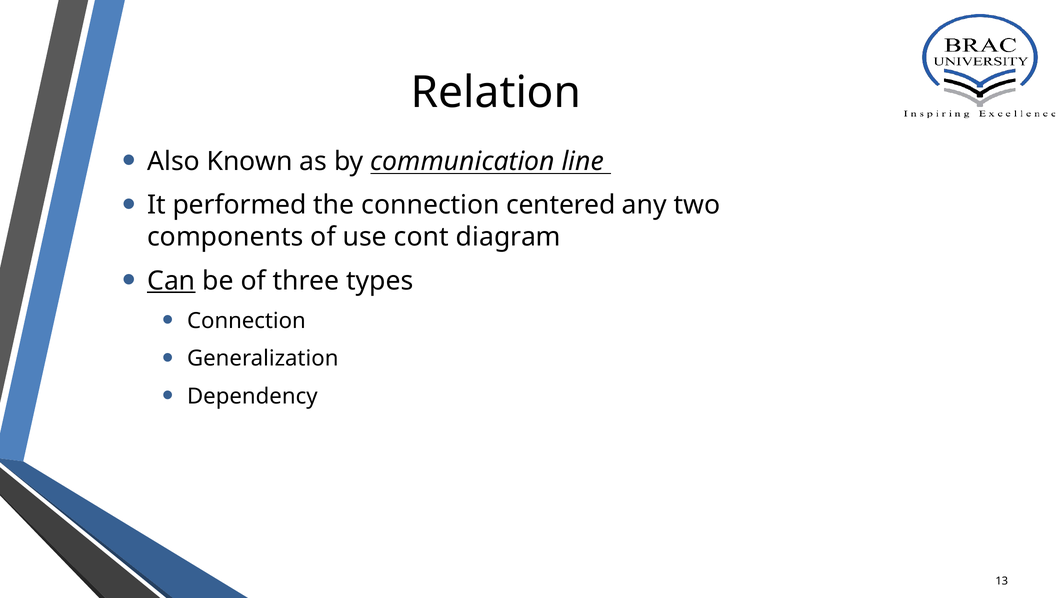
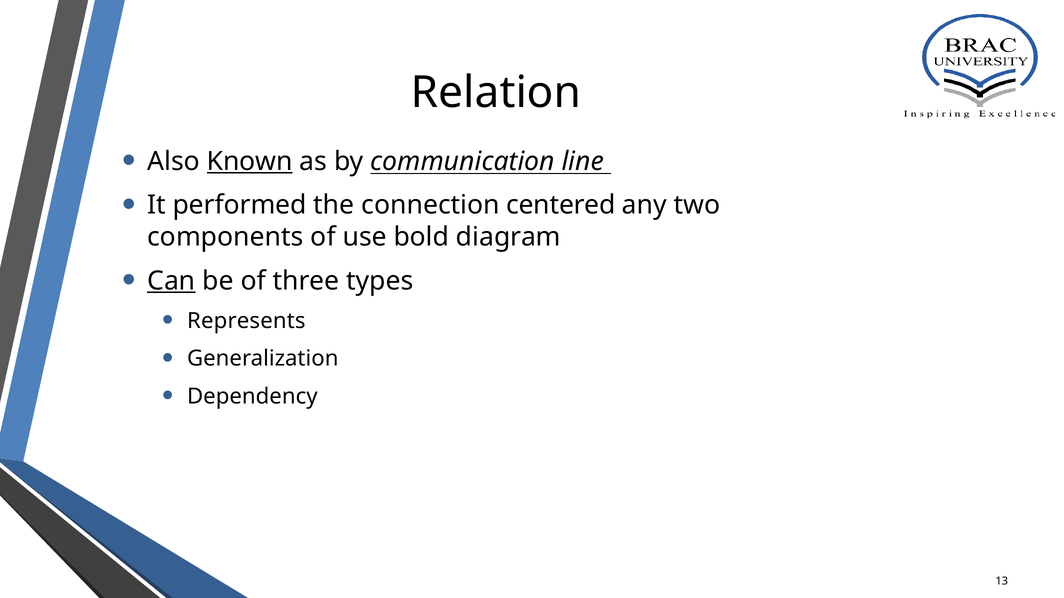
Known underline: none -> present
cont: cont -> bold
Connection at (246, 321): Connection -> Represents
